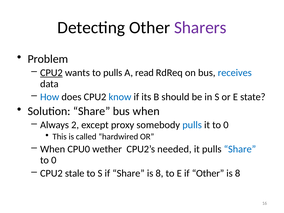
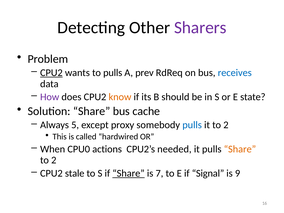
read: read -> prev
How colour: blue -> purple
know colour: blue -> orange
bus when: when -> cache
2: 2 -> 5
it to 0: 0 -> 2
wether: wether -> actions
Share at (240, 149) colour: blue -> orange
0 at (54, 160): 0 -> 2
Share at (129, 173) underline: none -> present
8 at (159, 173): 8 -> 7
if Other: Other -> Signal
8 at (238, 173): 8 -> 9
